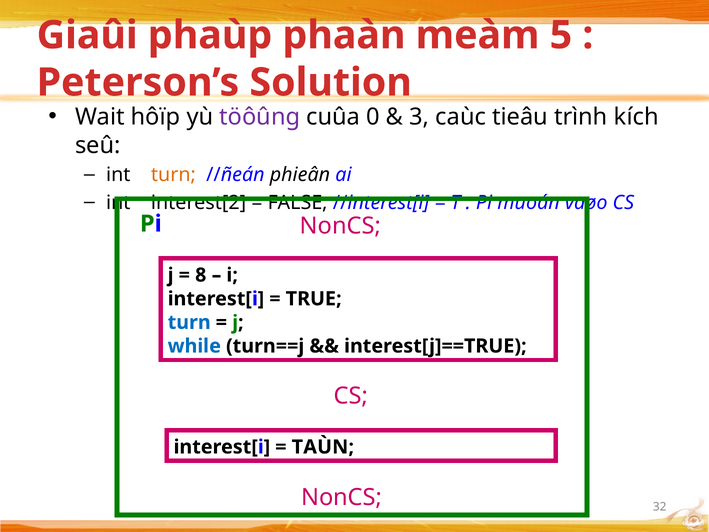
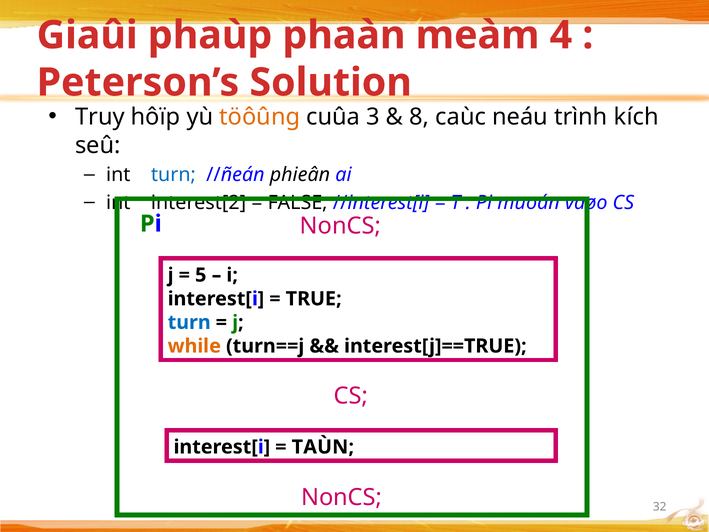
5: 5 -> 4
Wait: Wait -> Truy
töôûng colour: purple -> orange
0: 0 -> 3
3: 3 -> 8
tieâu: tieâu -> neáu
turn at (173, 175) colour: orange -> blue
8: 8 -> 5
while colour: blue -> orange
